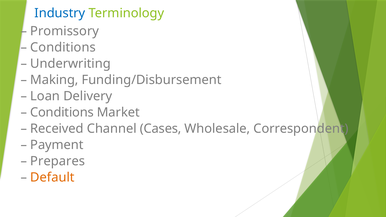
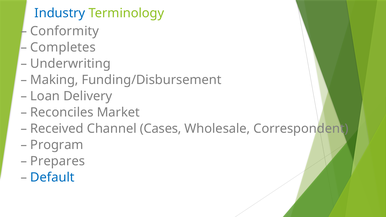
Promissory: Promissory -> Conformity
Conditions at (63, 47): Conditions -> Completes
Conditions at (62, 112): Conditions -> Reconciles
Payment: Payment -> Program
Default colour: orange -> blue
